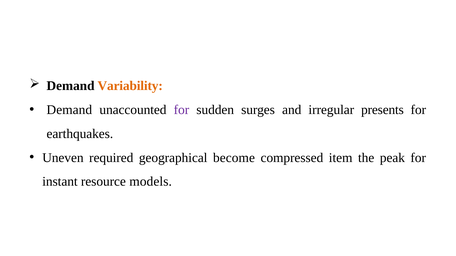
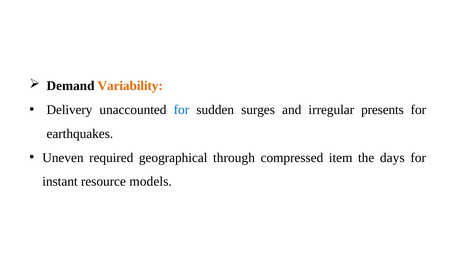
Demand at (69, 110): Demand -> Delivery
for at (181, 110) colour: purple -> blue
become: become -> through
peak: peak -> days
